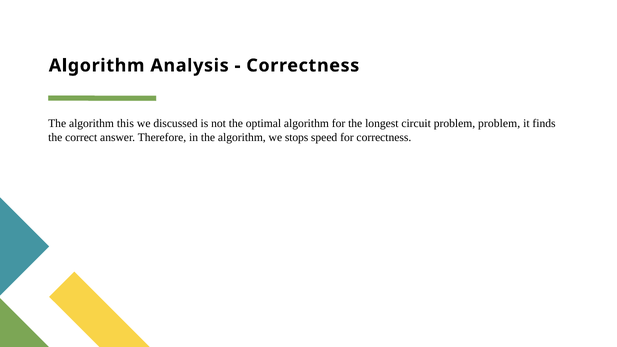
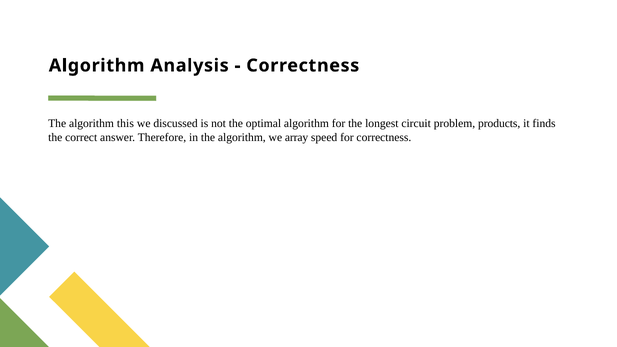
problem problem: problem -> products
stops: stops -> array
